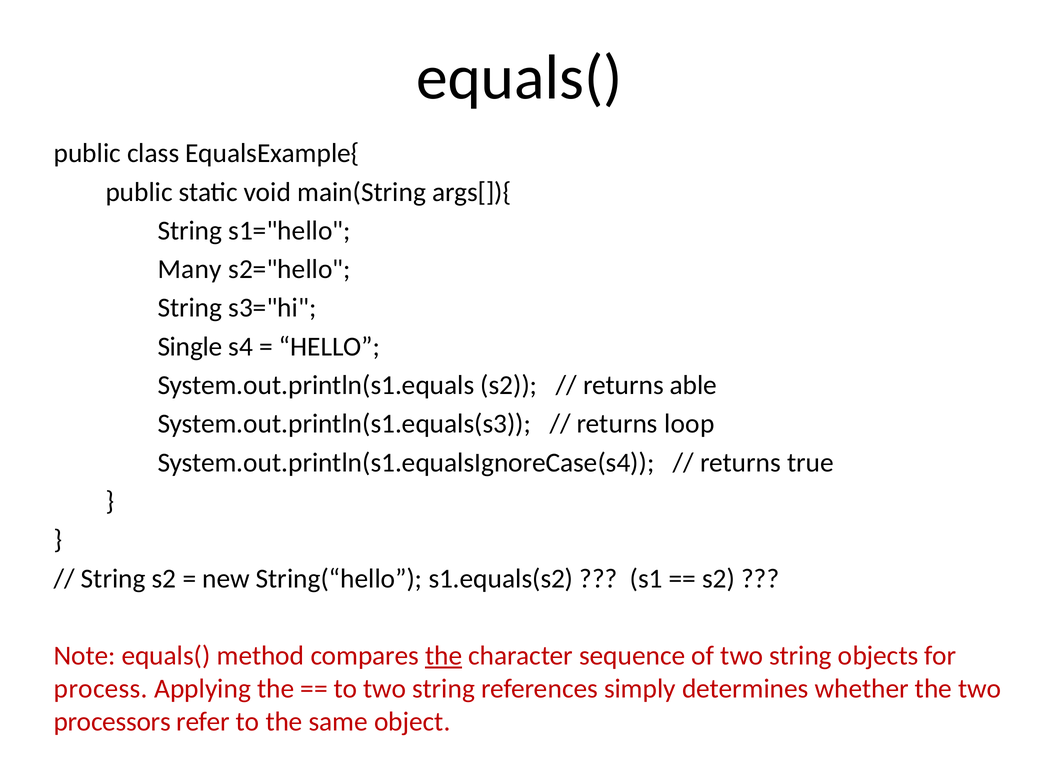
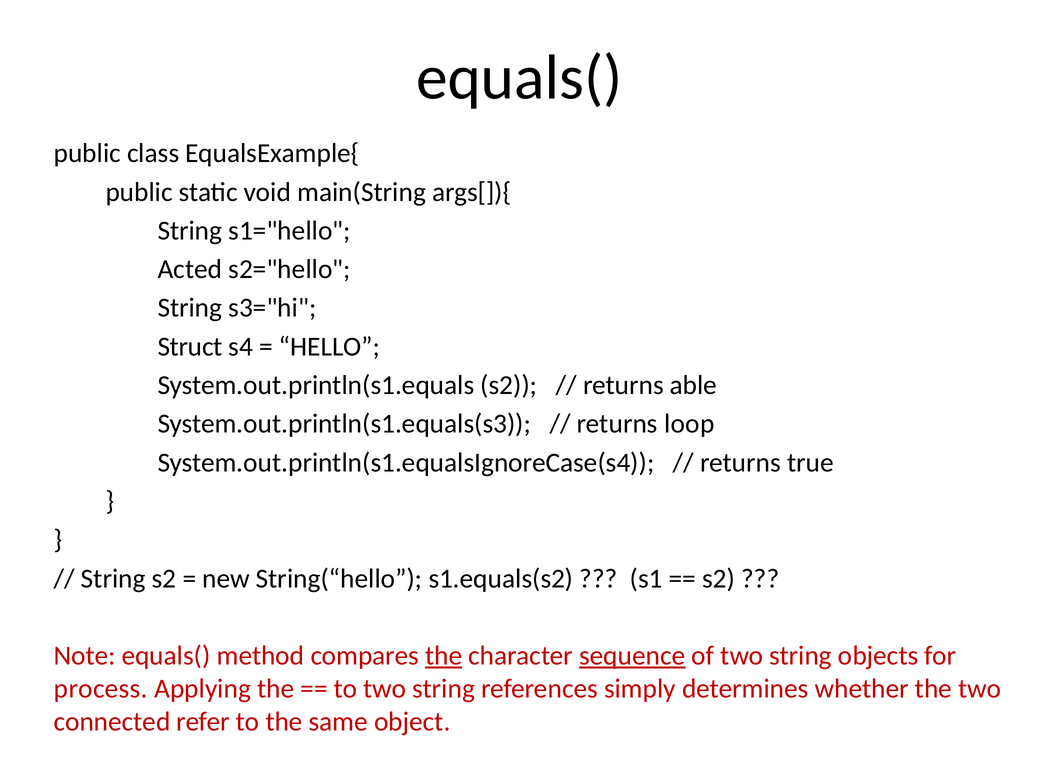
Many: Many -> Acted
Single: Single -> Struct
sequence underline: none -> present
processors: processors -> connected
